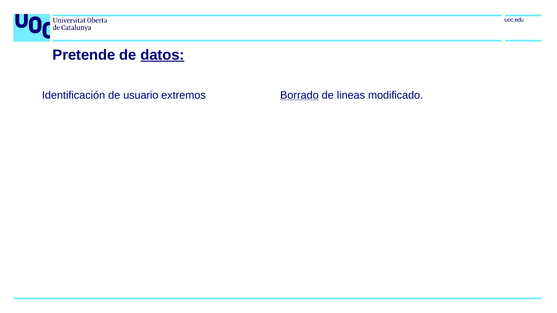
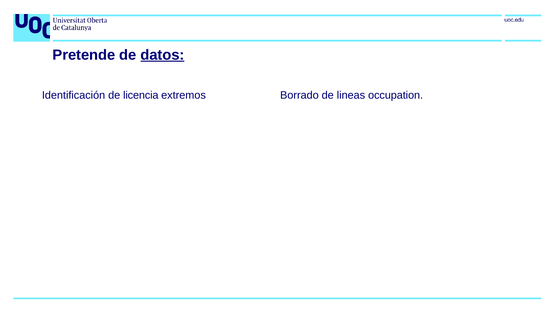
usuario: usuario -> licencia
Borrado underline: present -> none
modificado: modificado -> occupation
